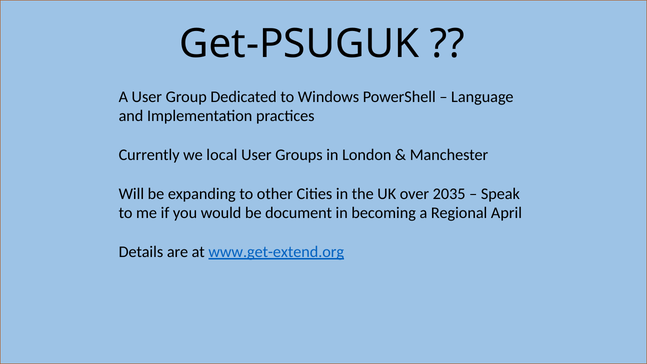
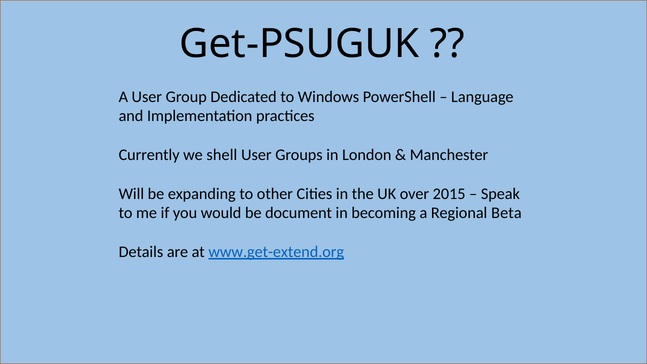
local: local -> shell
2035: 2035 -> 2015
April: April -> Beta
